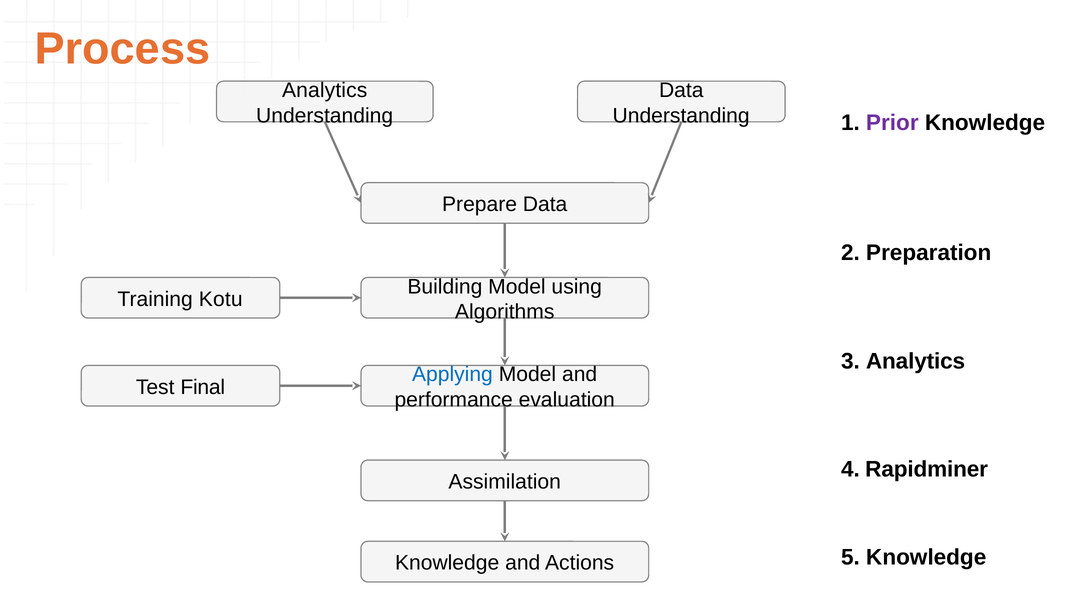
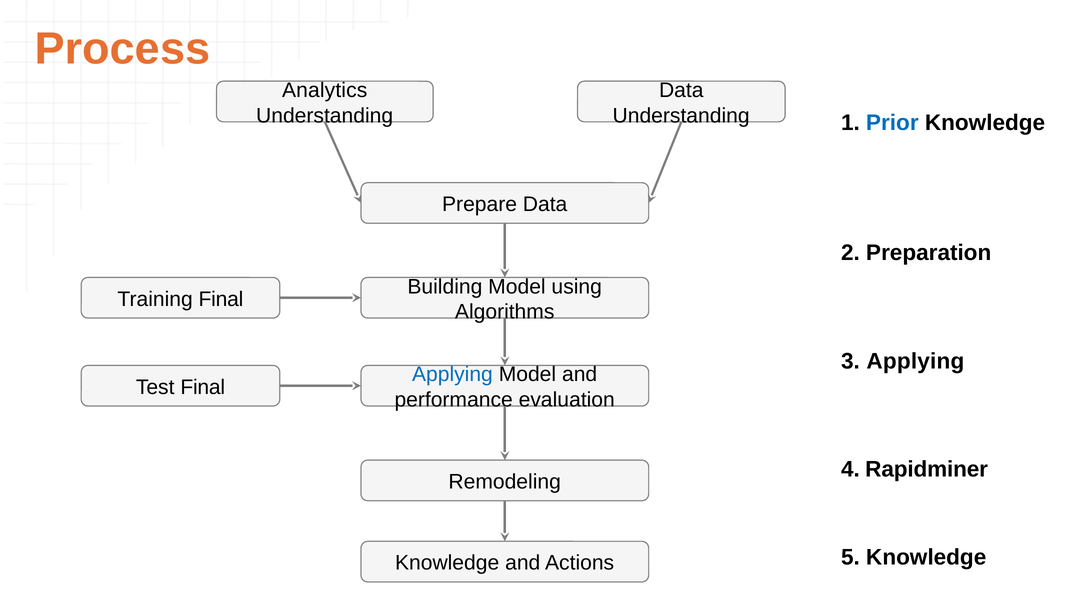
Prior colour: purple -> blue
Training Kotu: Kotu -> Final
3 Analytics: Analytics -> Applying
Assimilation: Assimilation -> Remodeling
